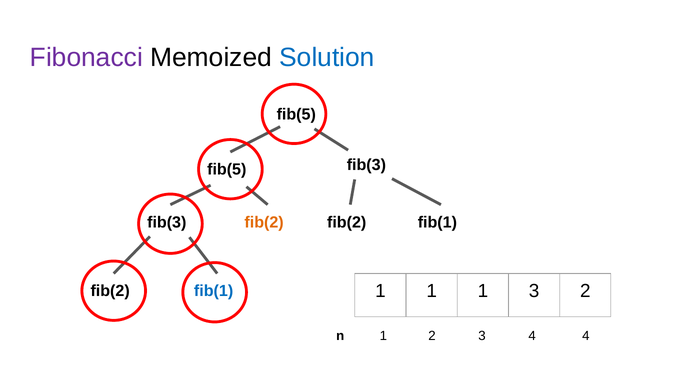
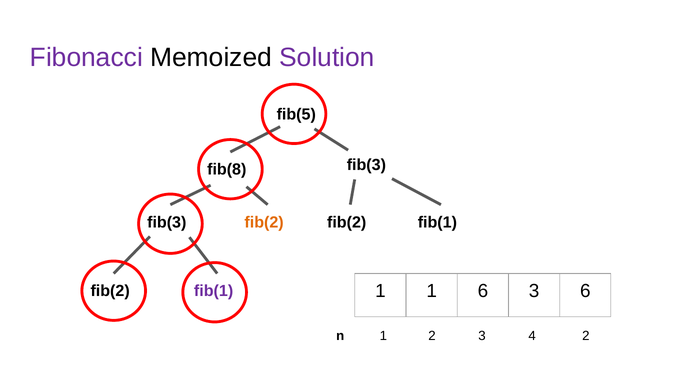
Solution colour: blue -> purple
fib(5 at (227, 169): fib(5 -> fib(8
1 1 1: 1 -> 6
3 2: 2 -> 6
fib(1 at (214, 291) colour: blue -> purple
4 4: 4 -> 2
